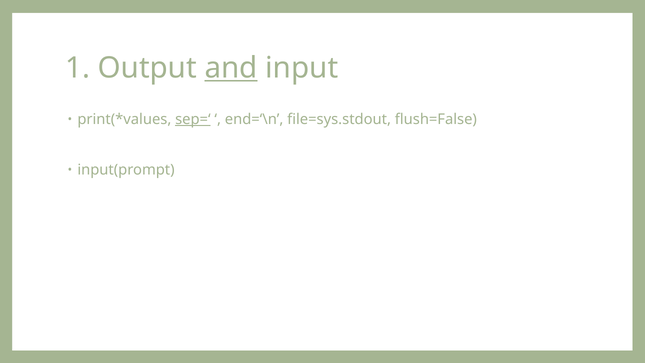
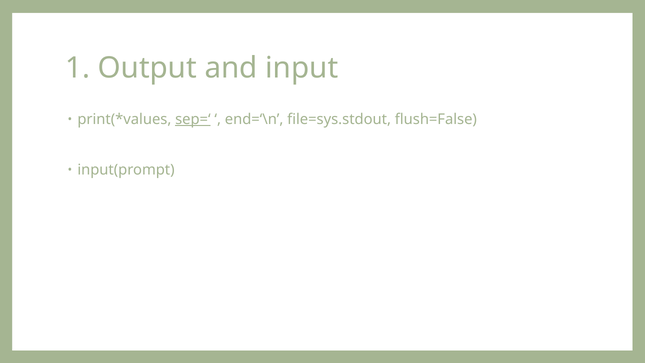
and underline: present -> none
